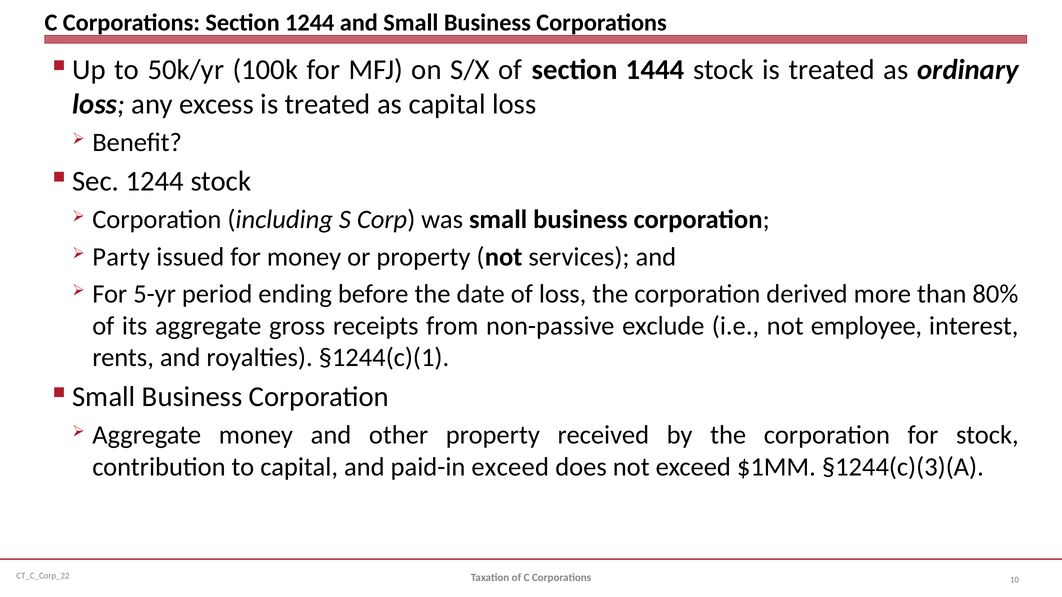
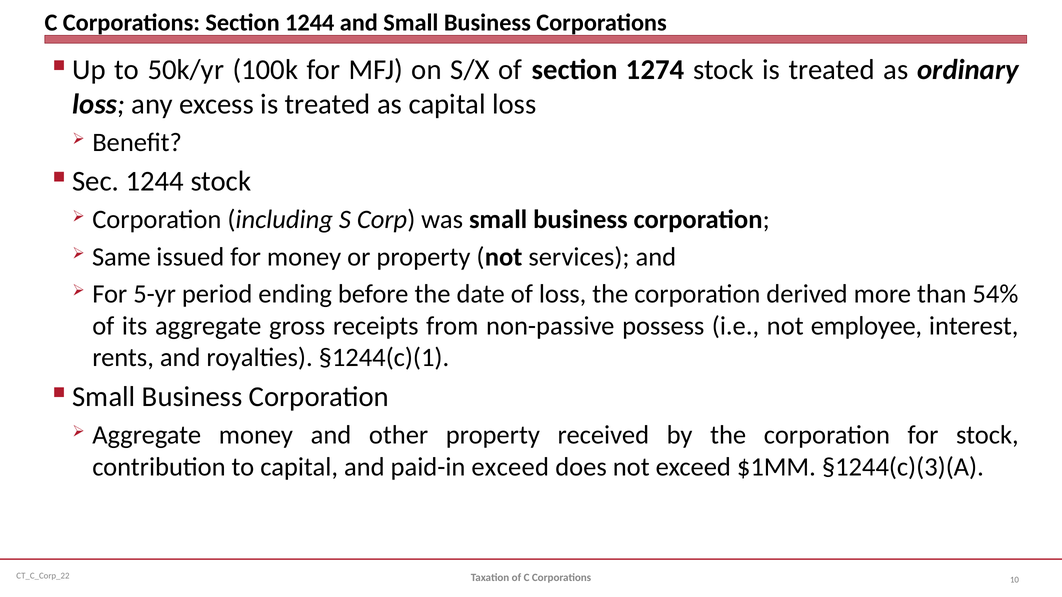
1444: 1444 -> 1274
Party: Party -> Same
80%: 80% -> 54%
exclude: exclude -> possess
